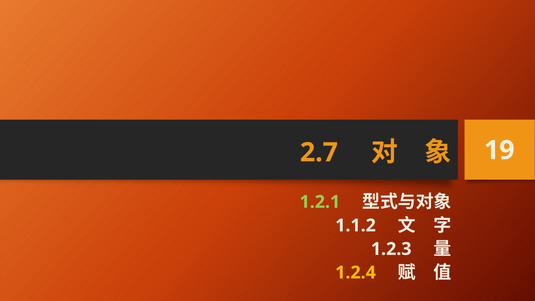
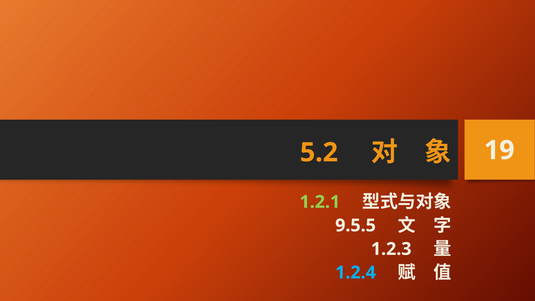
2.7: 2.7 -> 5.2
1.1.2: 1.1.2 -> 9.5.5
1.2.4 colour: yellow -> light blue
